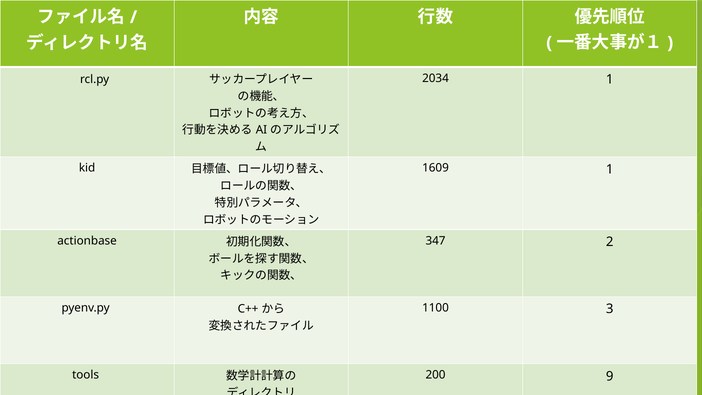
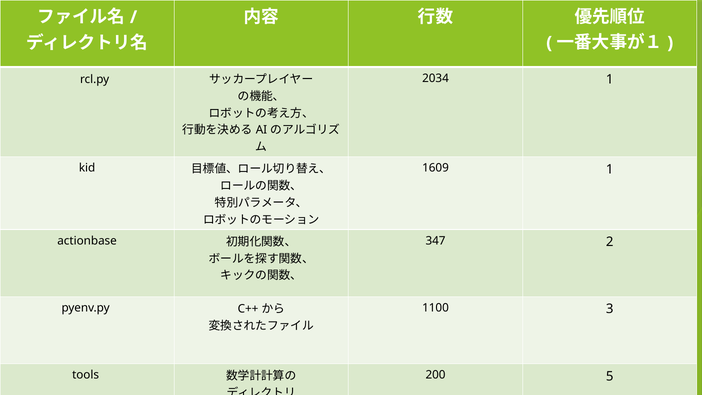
9: 9 -> 5
